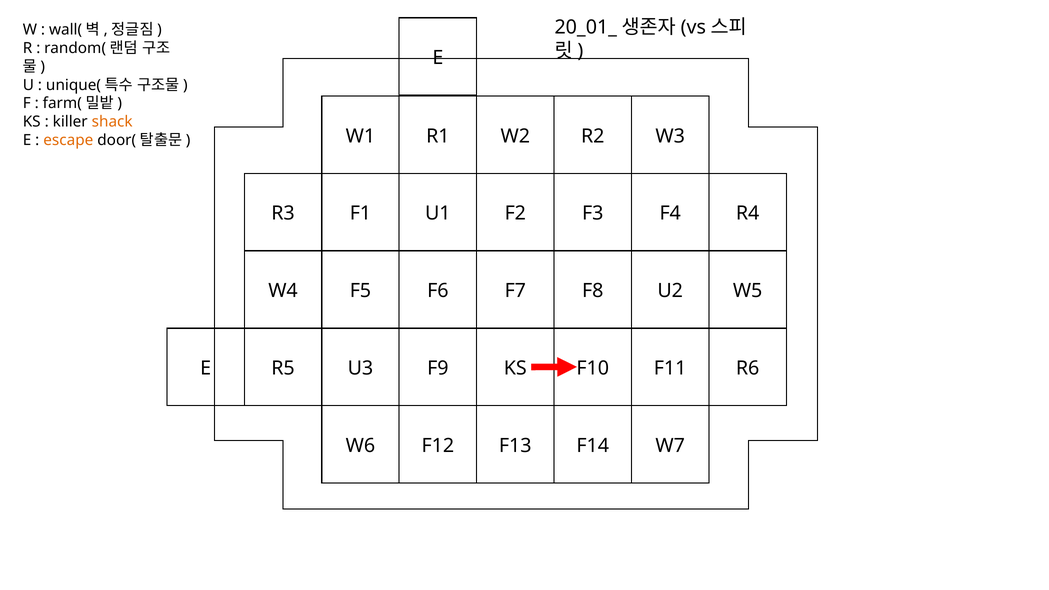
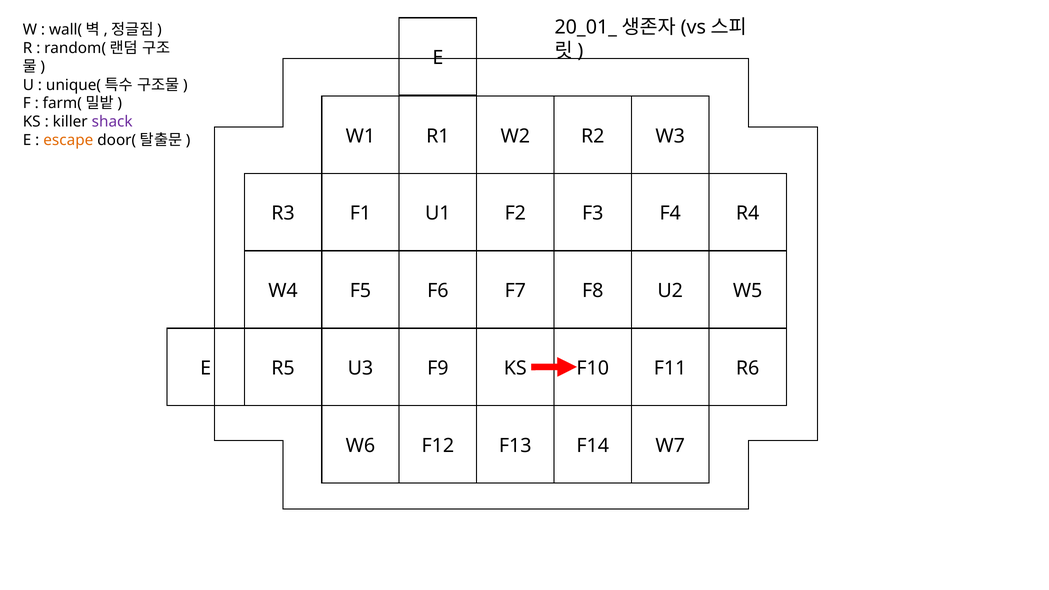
shack colour: orange -> purple
